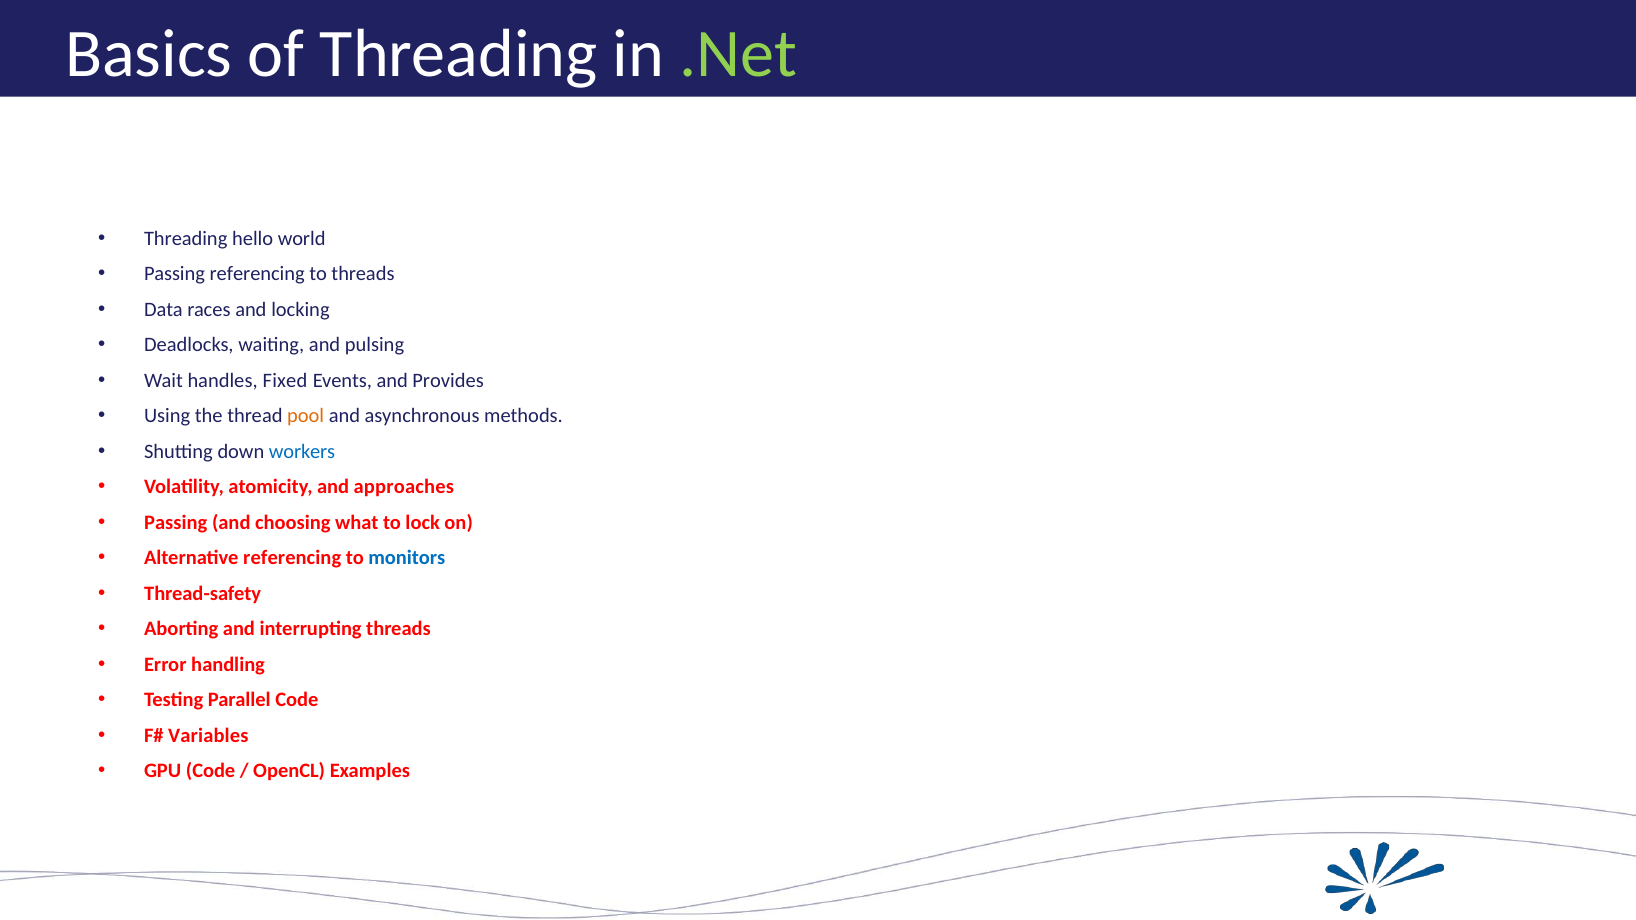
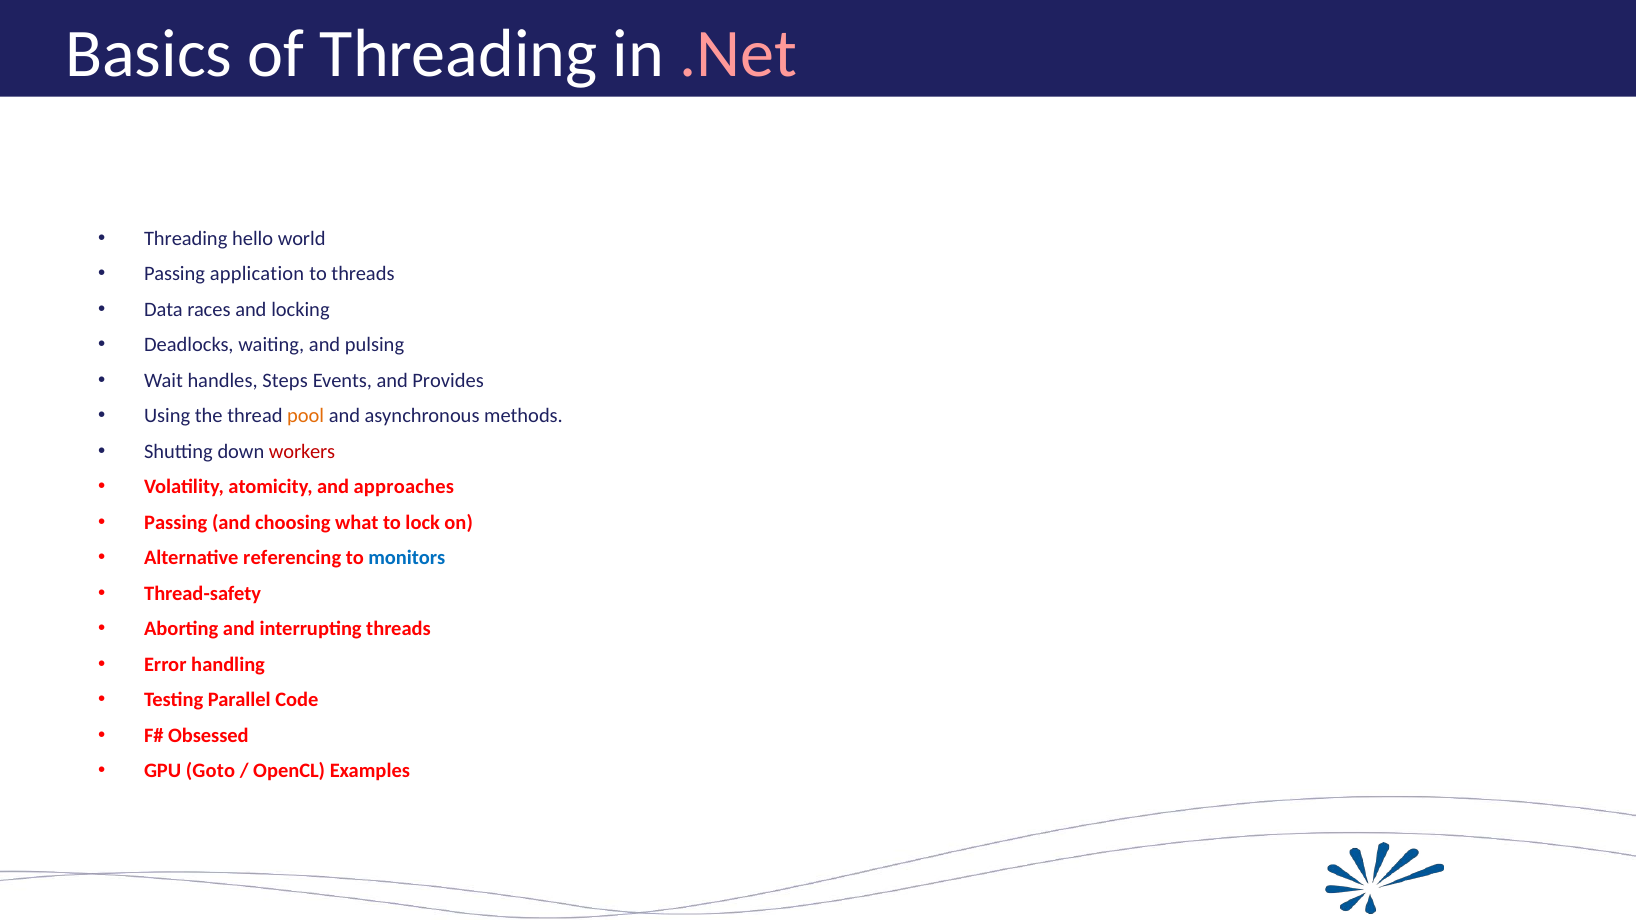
.Net colour: light green -> pink
Passing referencing: referencing -> application
Fixed: Fixed -> Steps
workers colour: blue -> red
Variables: Variables -> Obsessed
GPU Code: Code -> Goto
